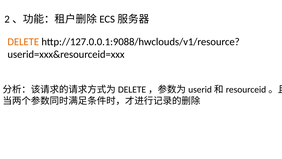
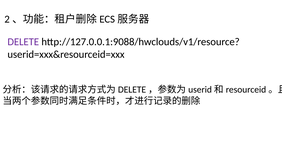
DELETE colour: orange -> purple
